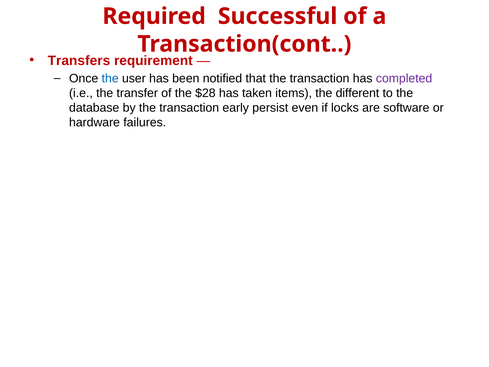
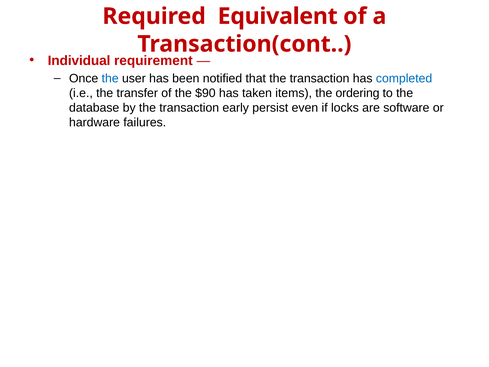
Successful: Successful -> Equivalent
Transfers: Transfers -> Individual
completed colour: purple -> blue
$28: $28 -> $90
different: different -> ordering
